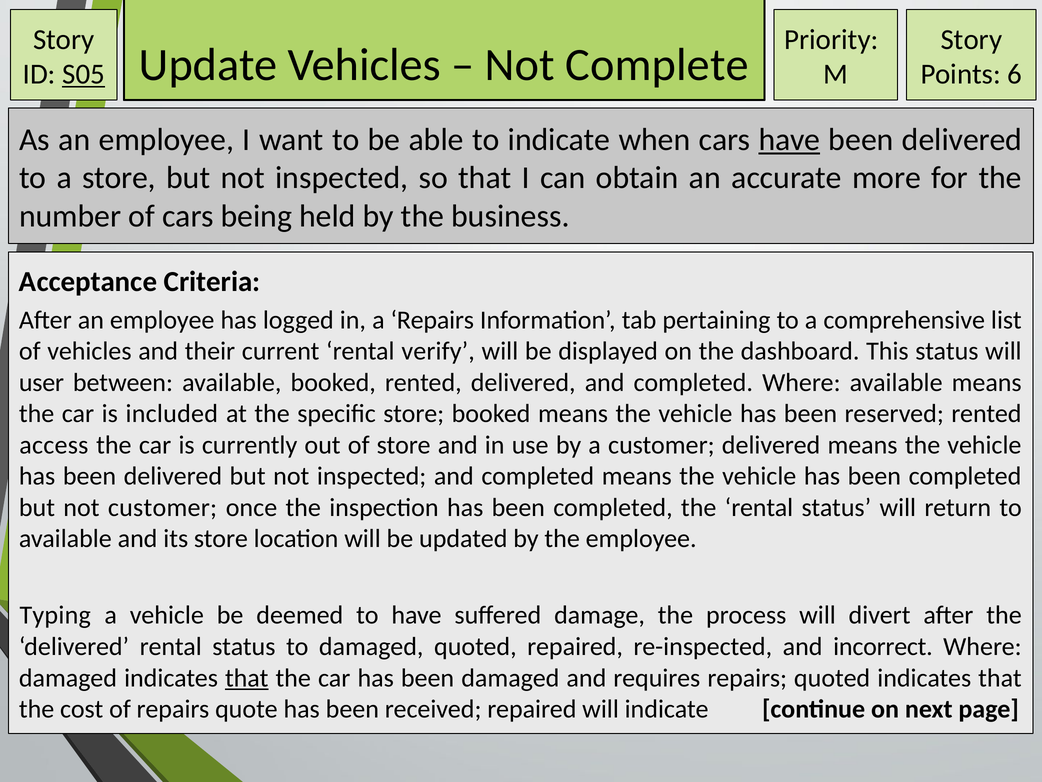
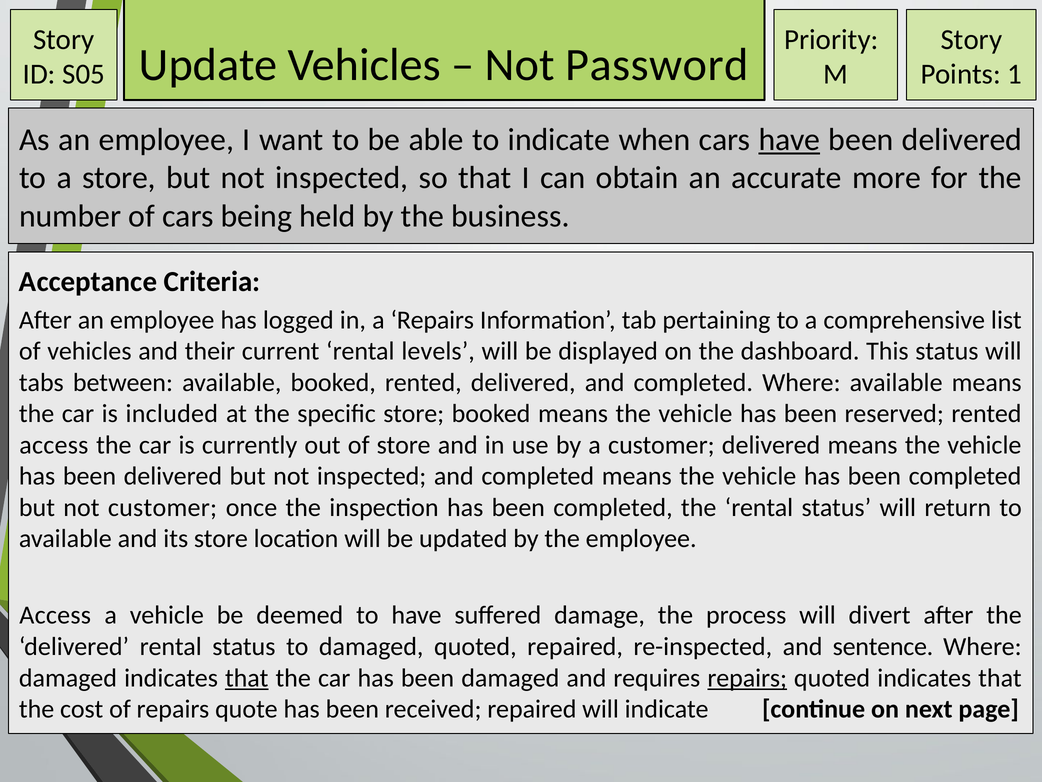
Complete: Complete -> Password
S05 underline: present -> none
6: 6 -> 1
verify: verify -> levels
user: user -> tabs
Typing at (55, 615): Typing -> Access
incorrect: incorrect -> sentence
repairs at (747, 677) underline: none -> present
